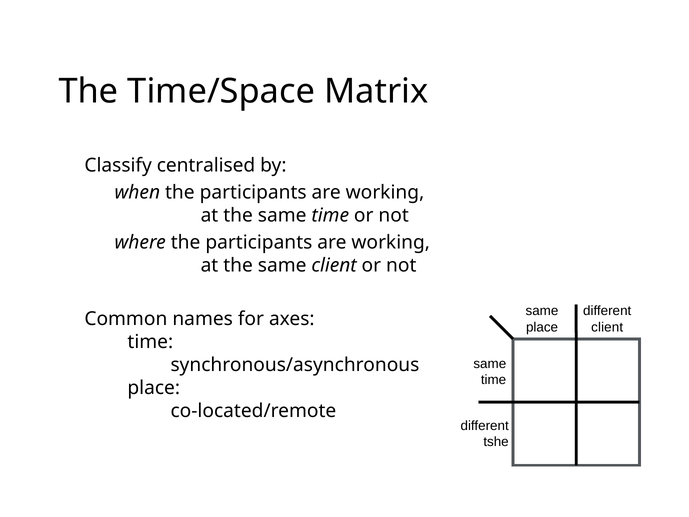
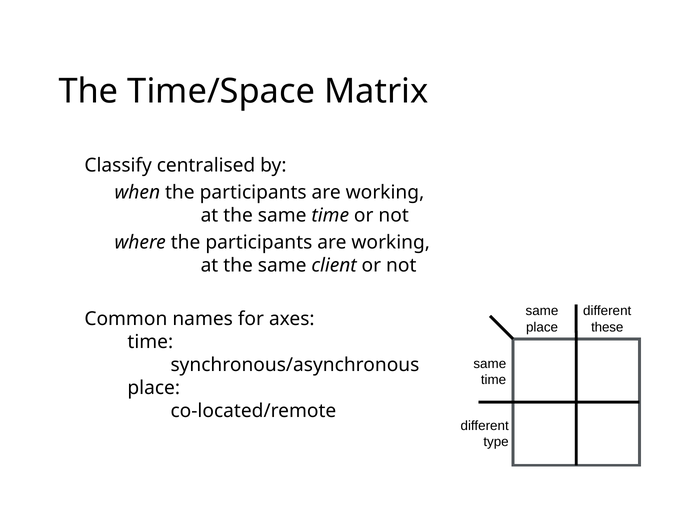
client at (607, 327): client -> these
tshe: tshe -> type
